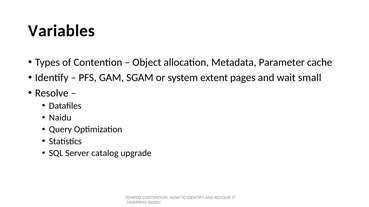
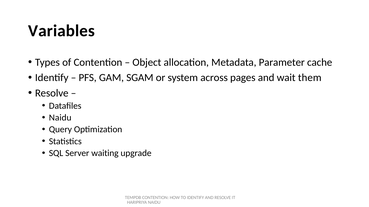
extent: extent -> across
small: small -> them
catalog: catalog -> waiting
